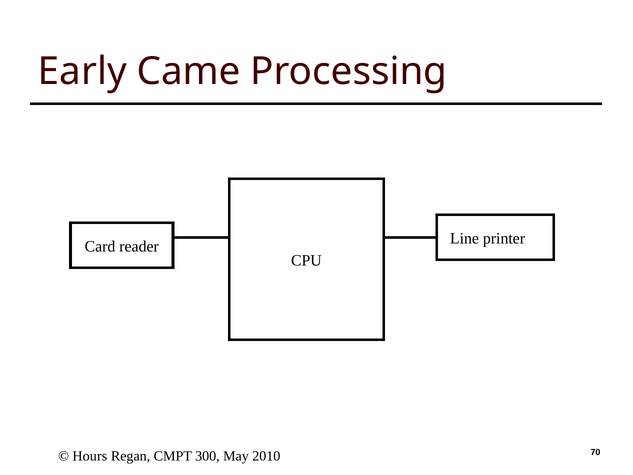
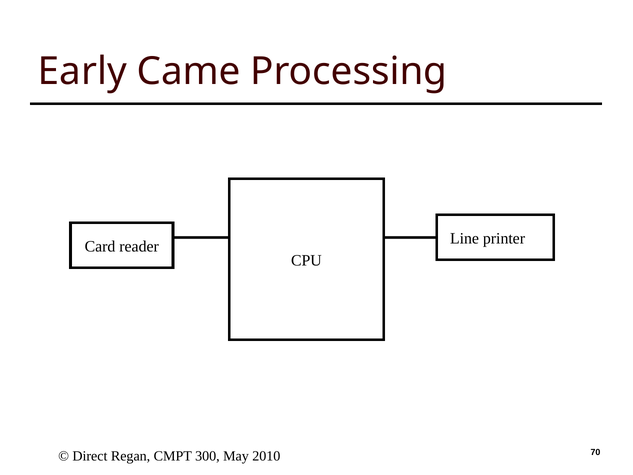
Hours: Hours -> Direct
